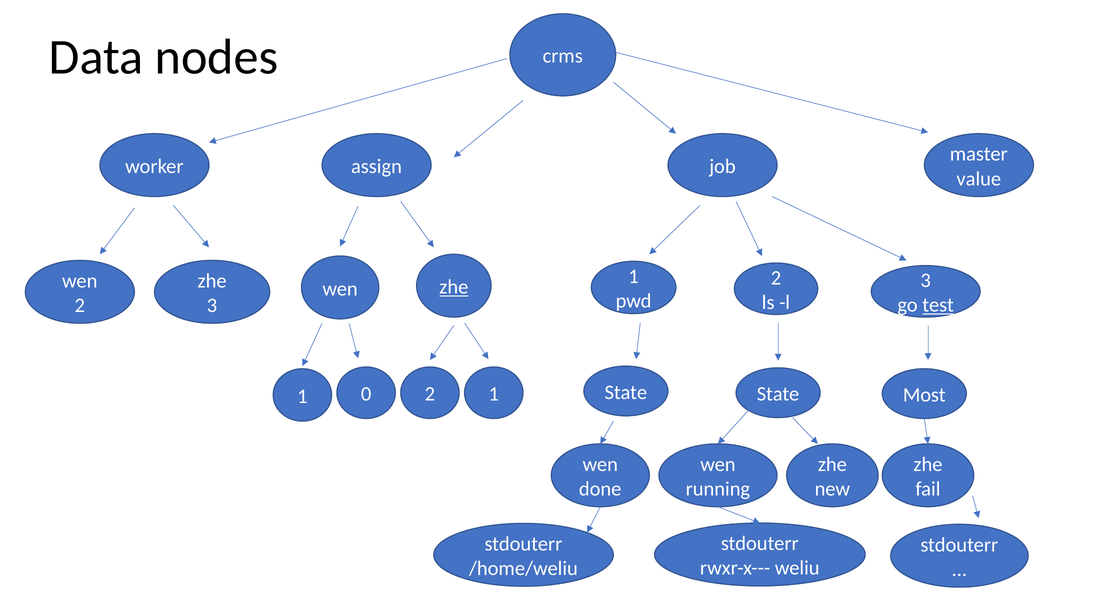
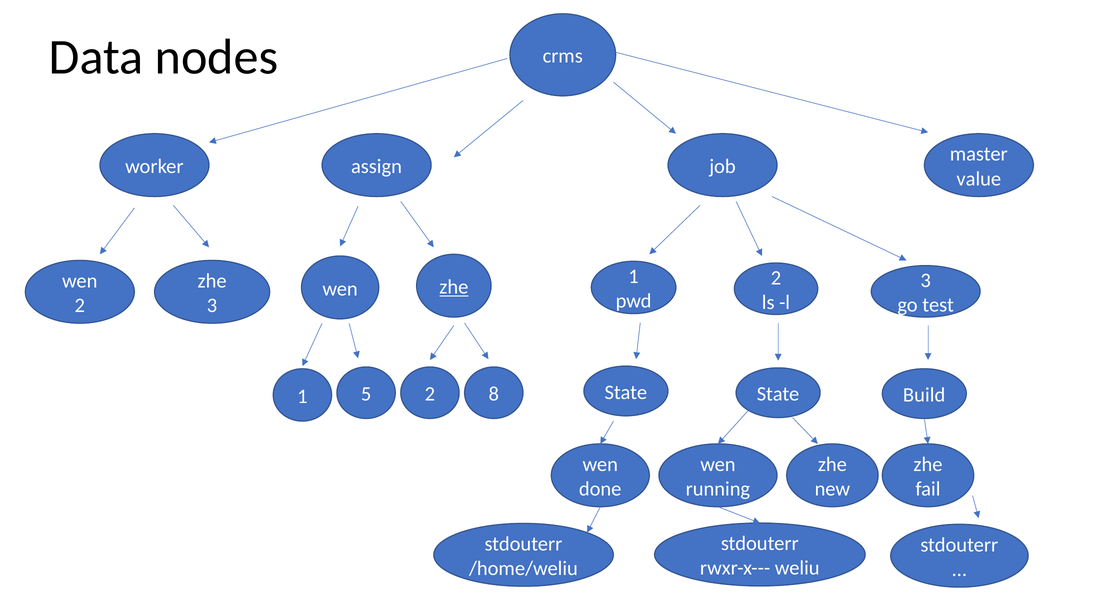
test underline: present -> none
Most: Most -> Build
0: 0 -> 5
2 1: 1 -> 8
